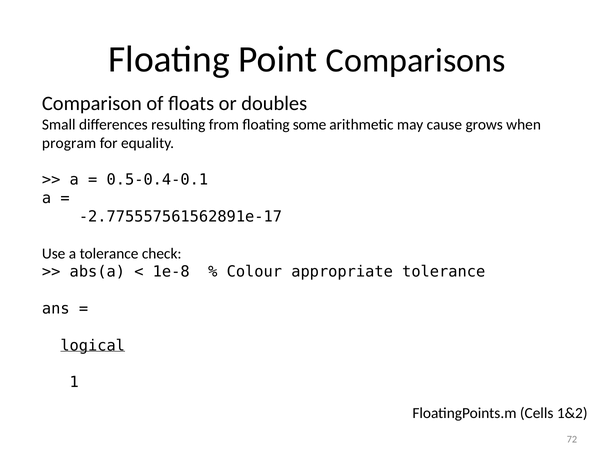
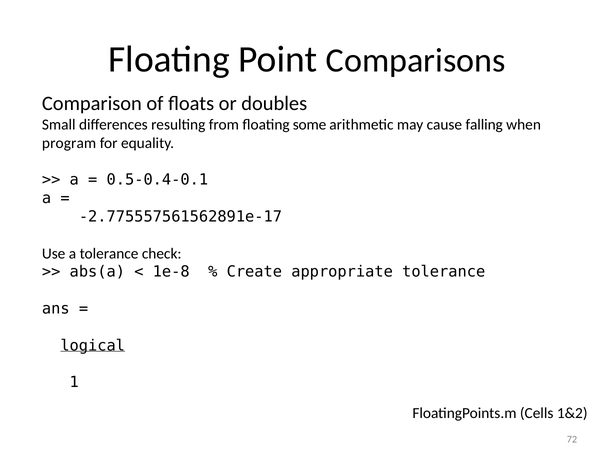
grows: grows -> falling
Colour: Colour -> Create
